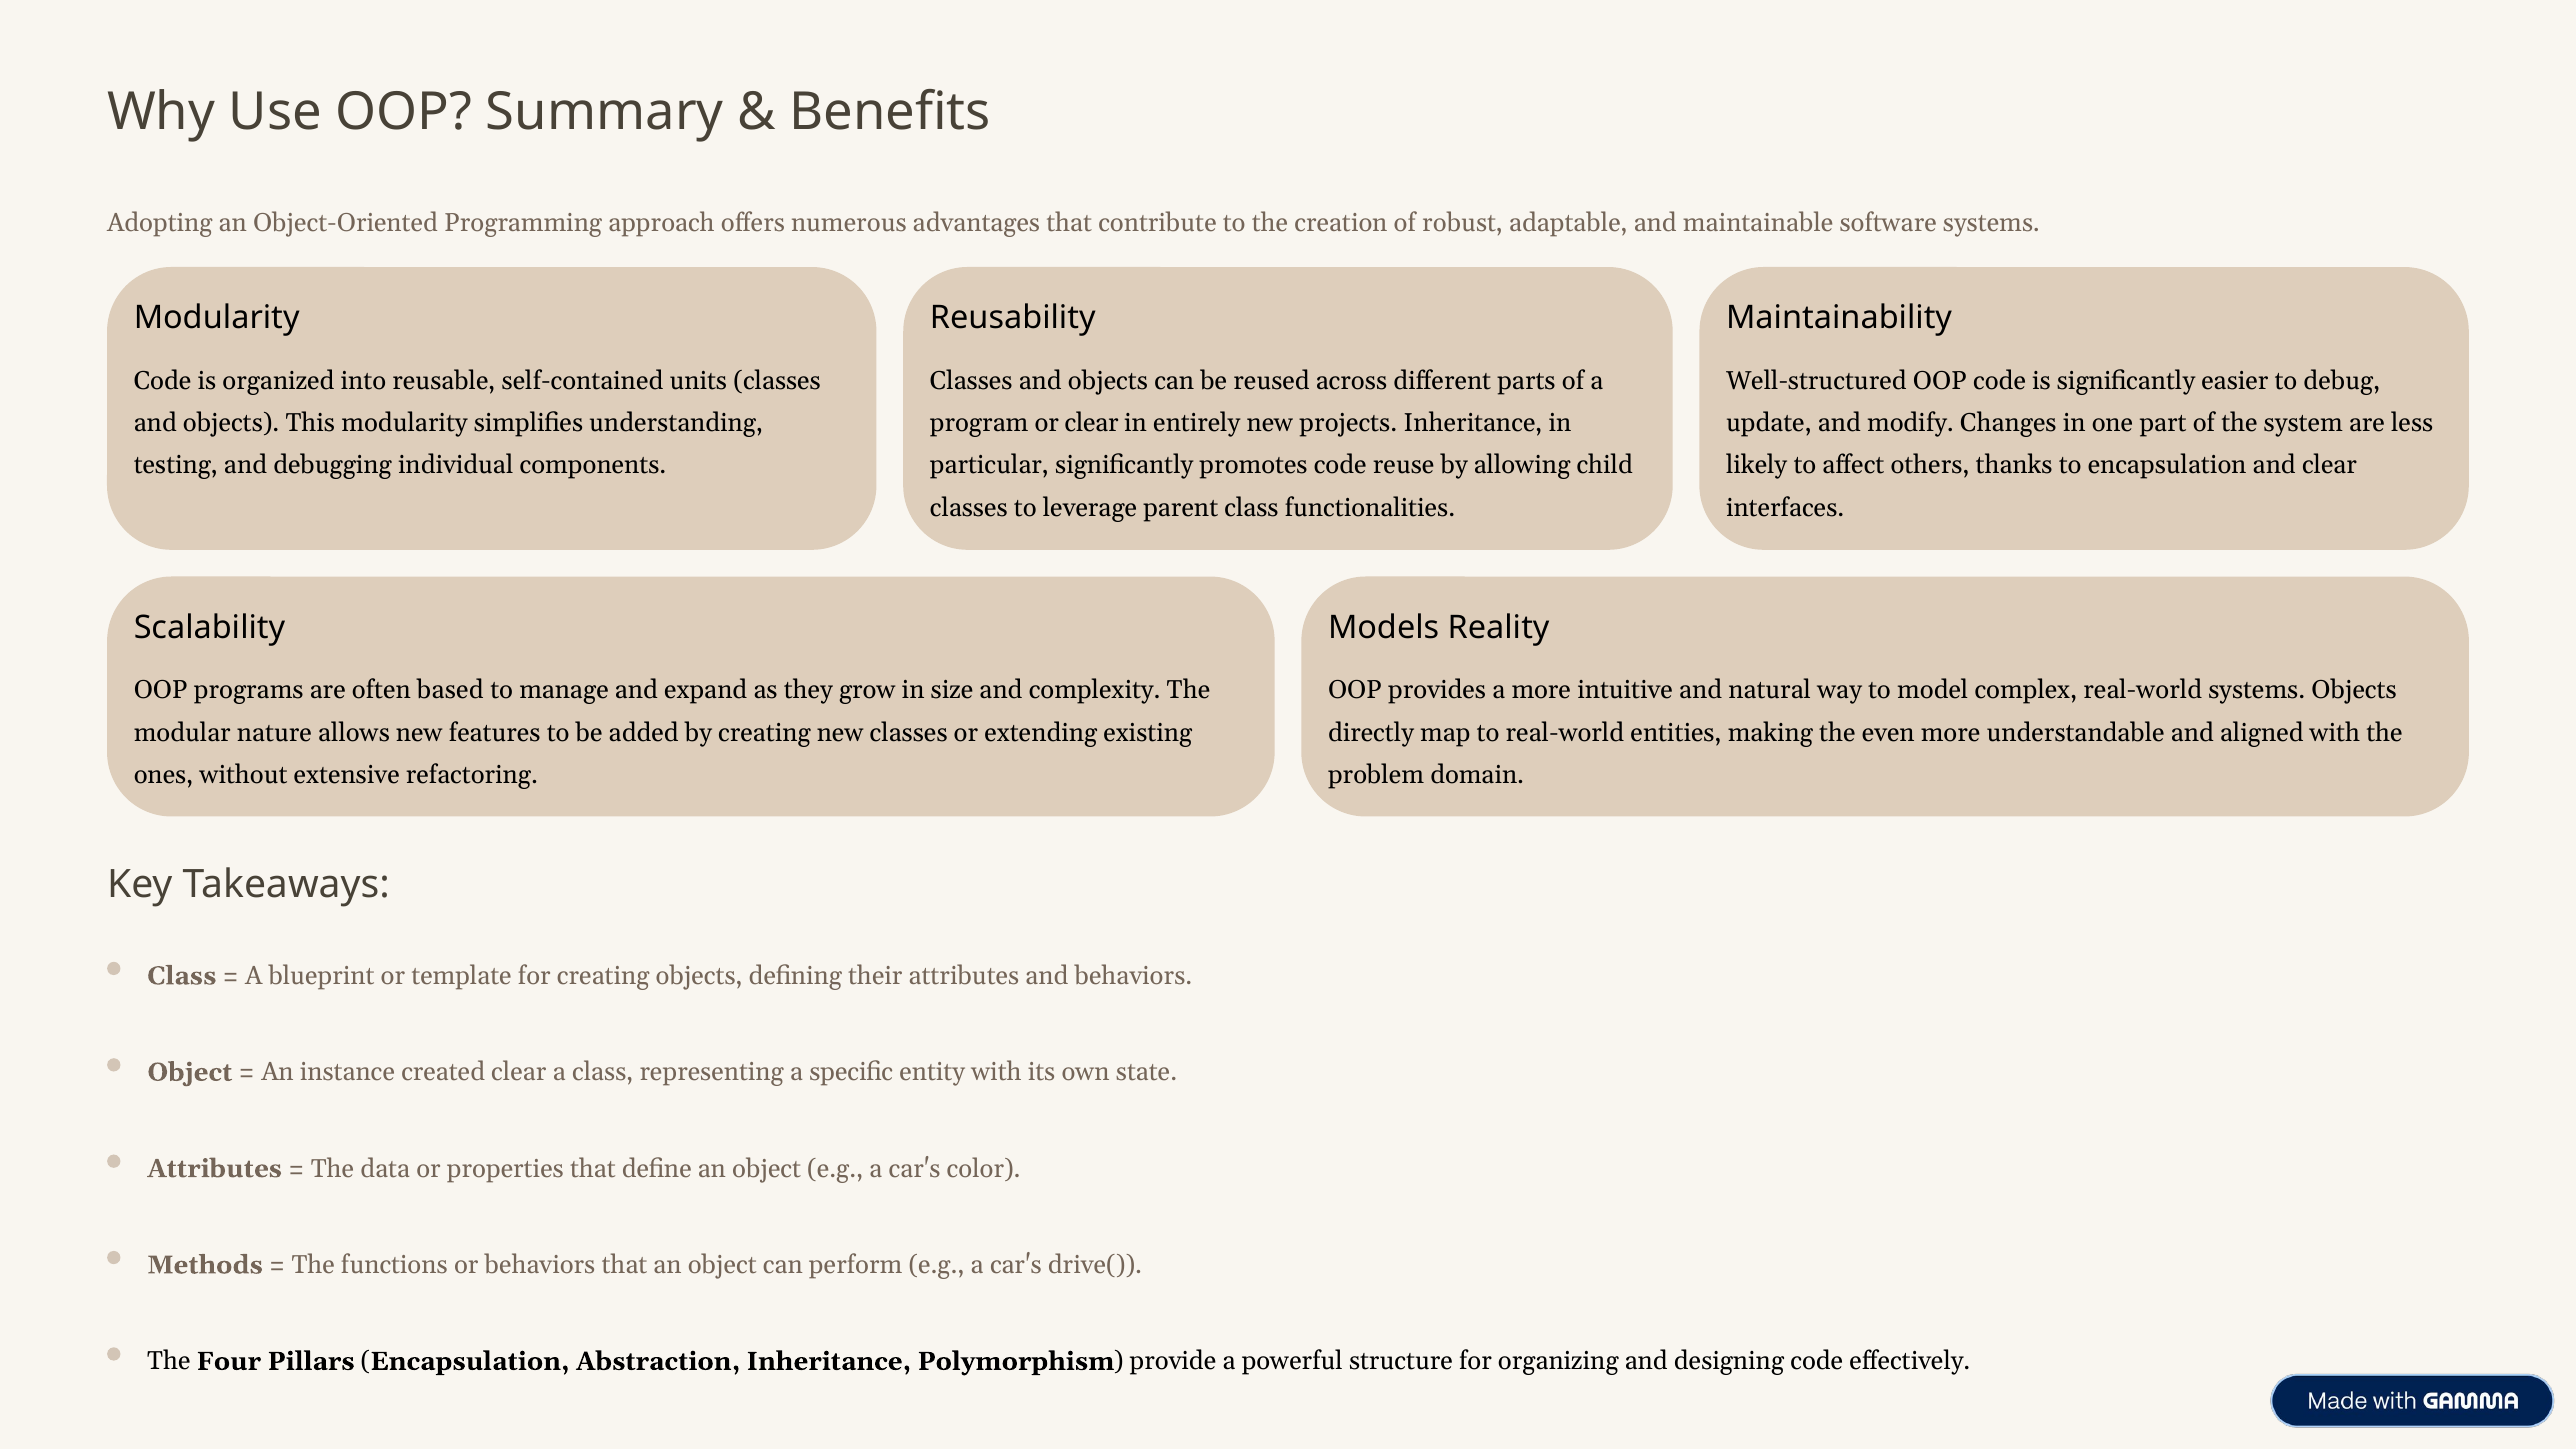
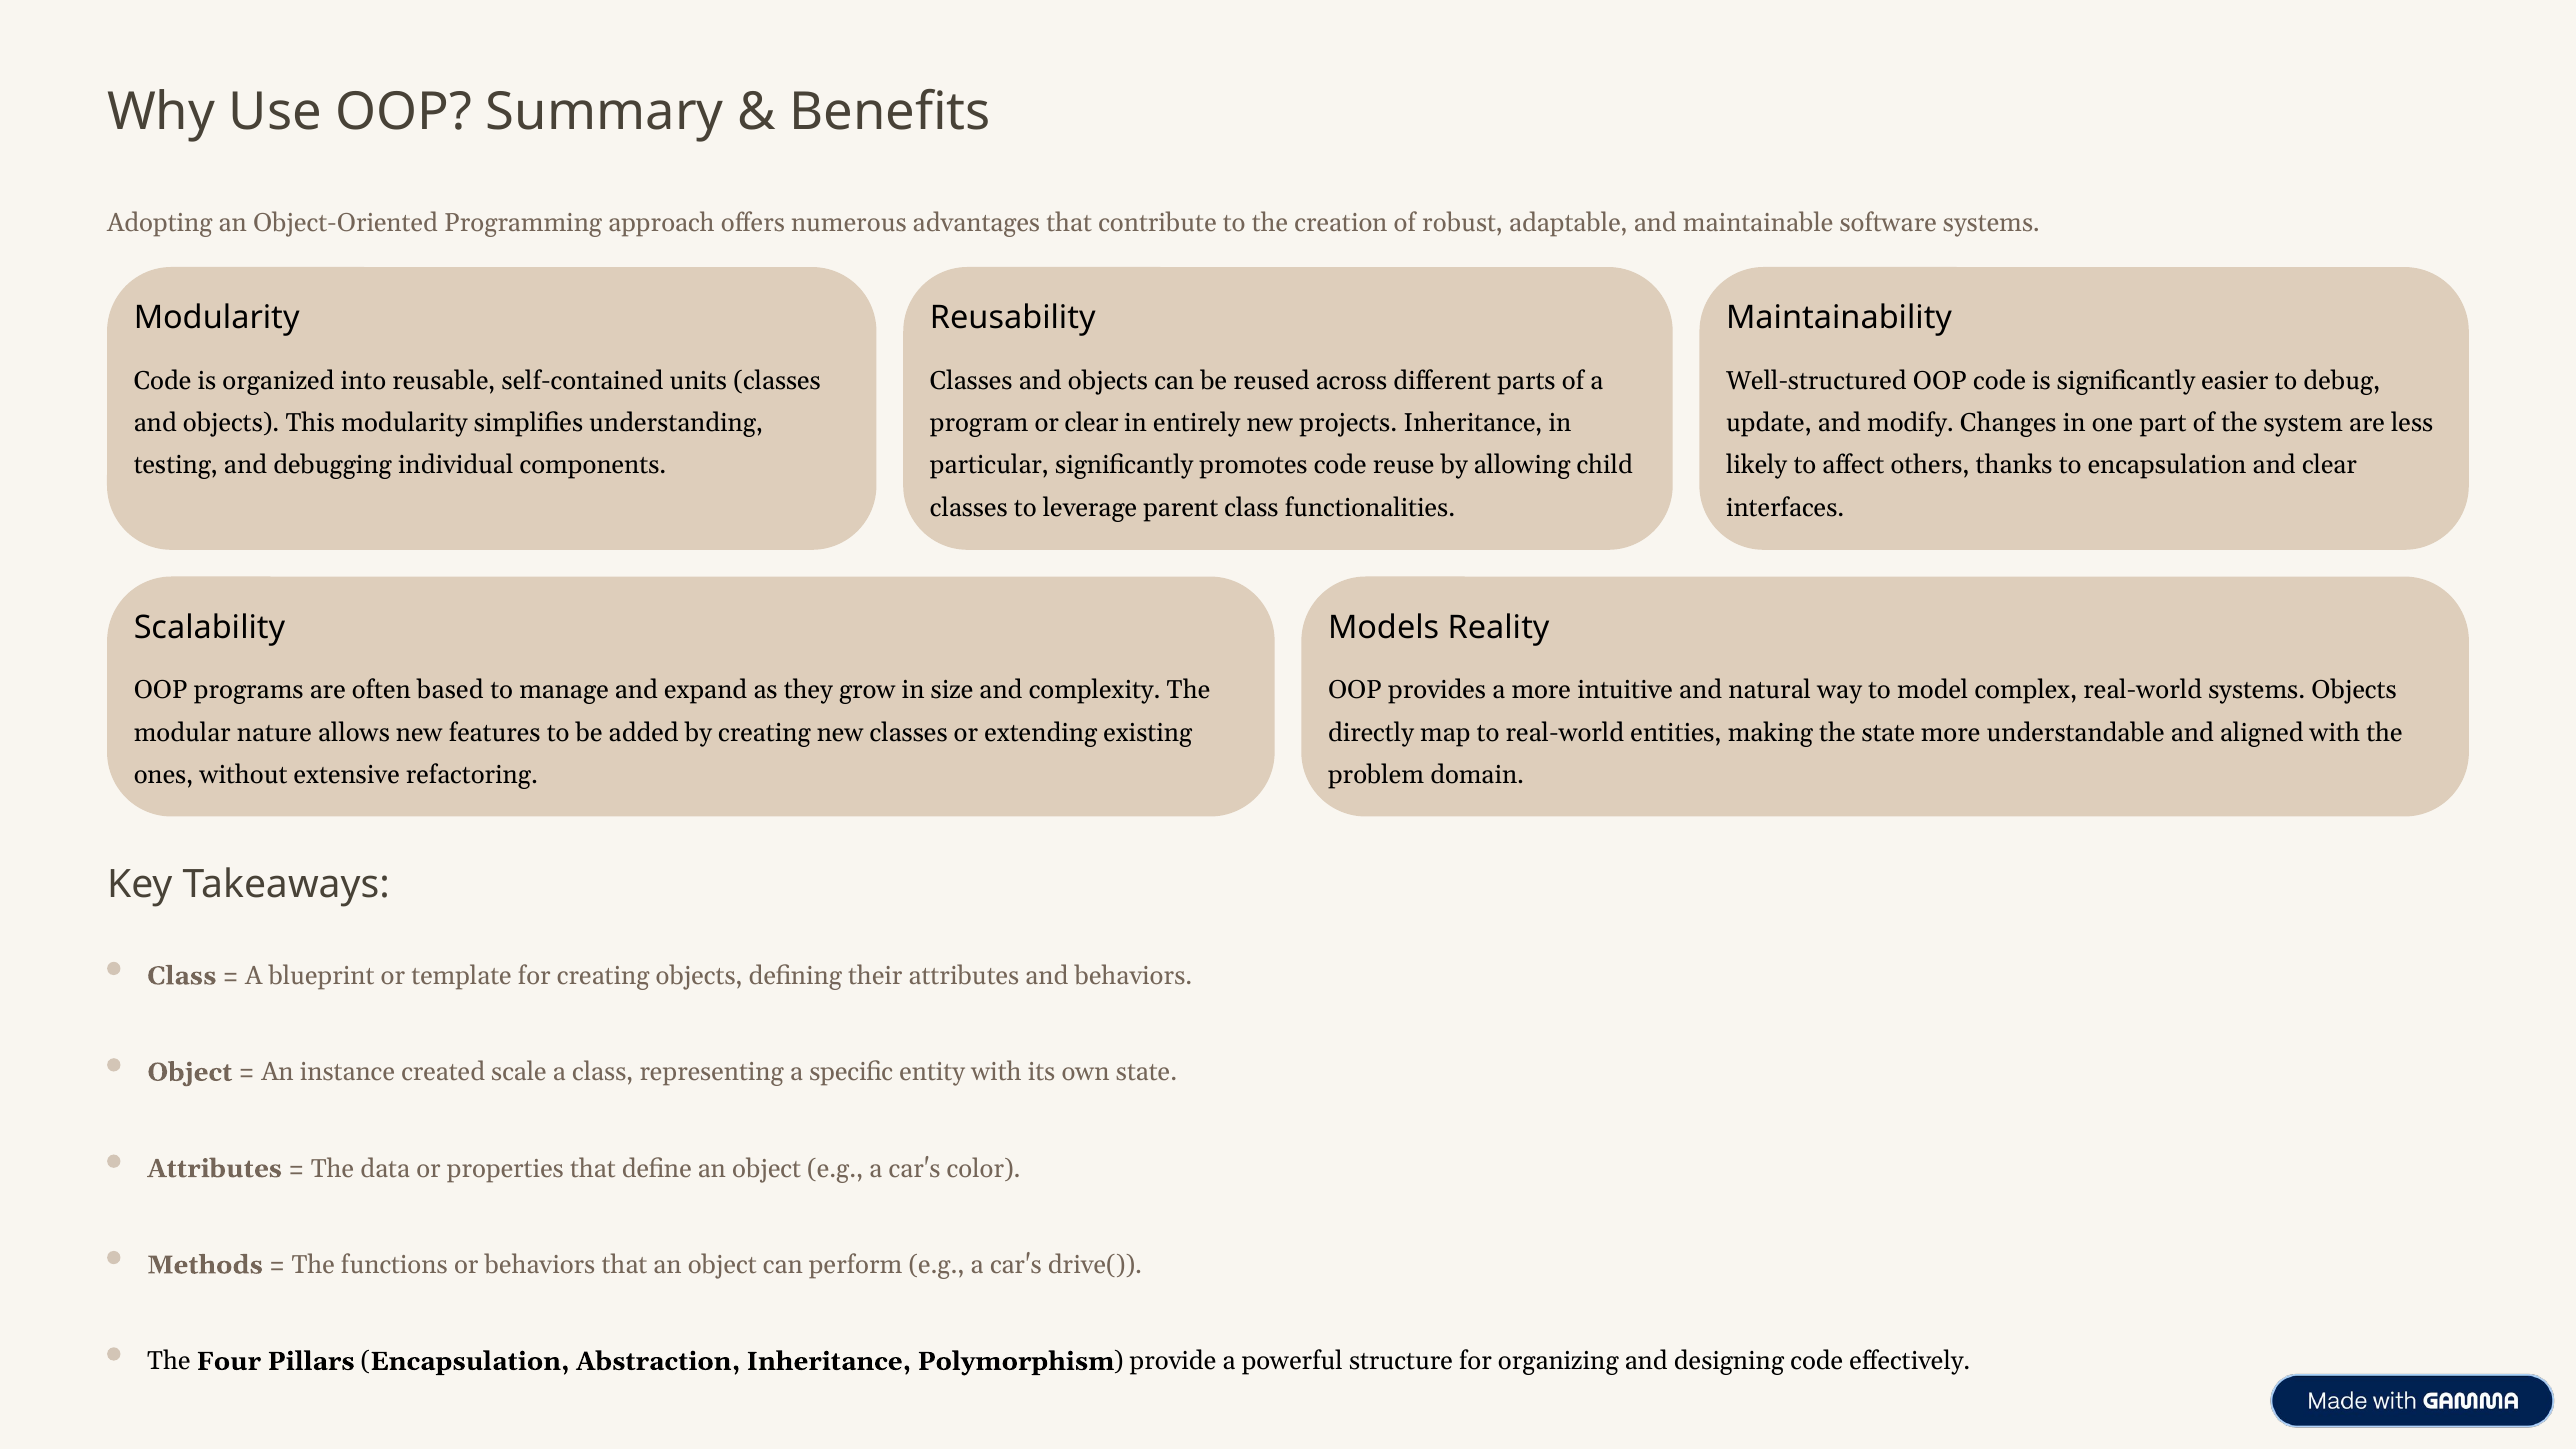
the even: even -> state
created clear: clear -> scale
